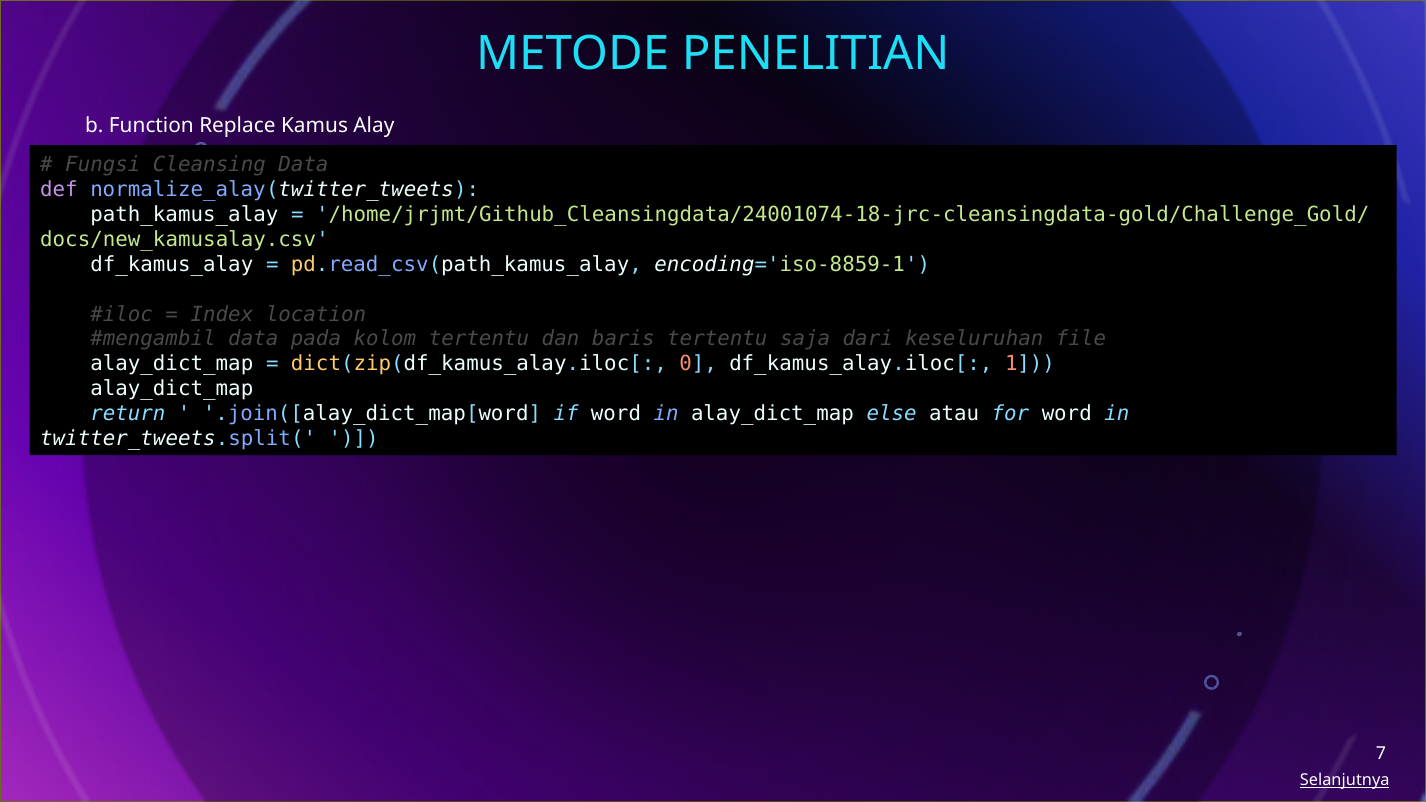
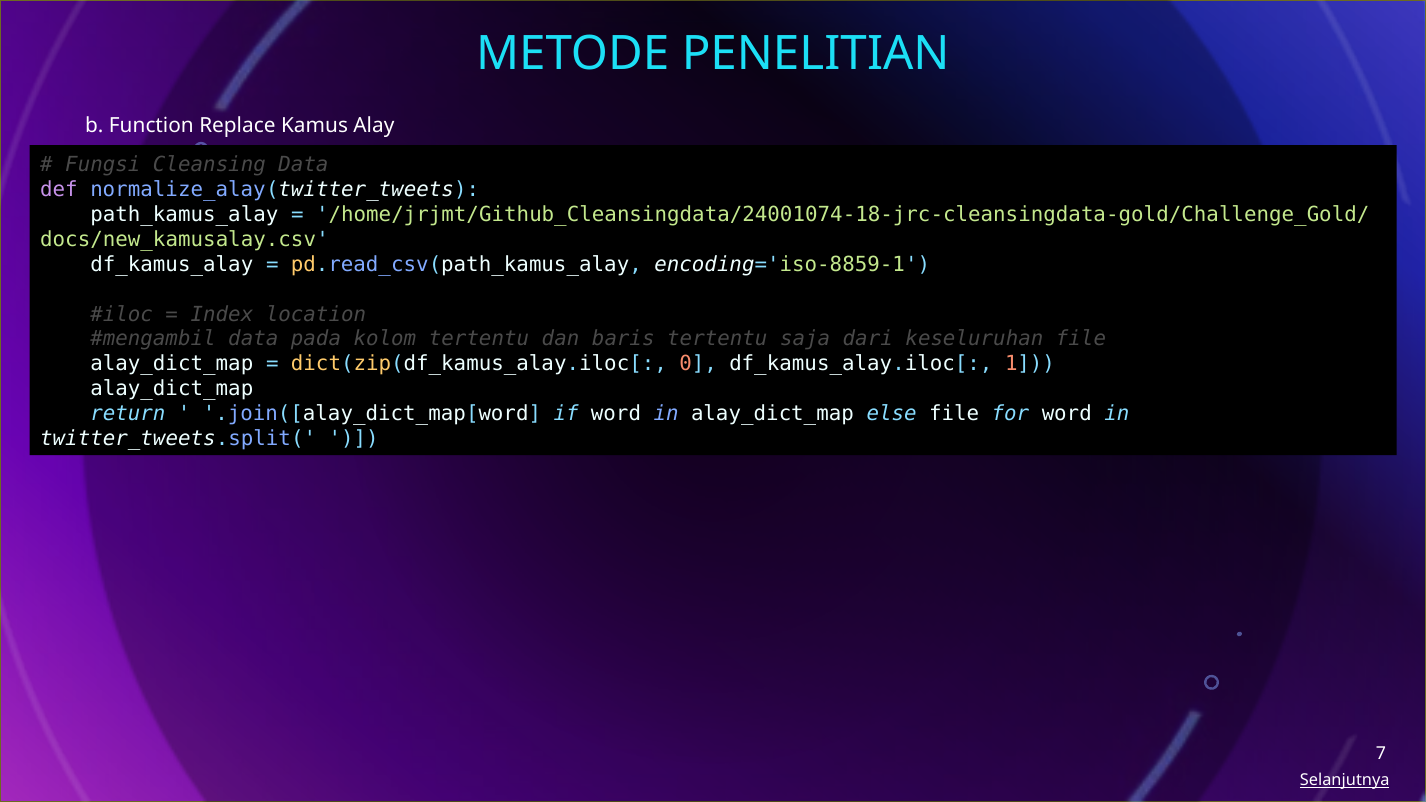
else atau: atau -> file
